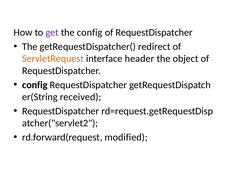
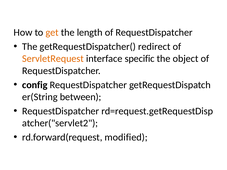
get colour: purple -> orange
the config: config -> length
header: header -> specific
received: received -> between
